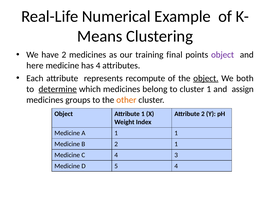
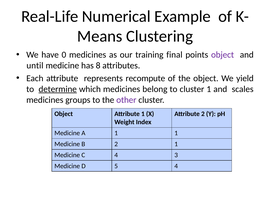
have 2: 2 -> 0
here: here -> until
has 4: 4 -> 8
object at (206, 78) underline: present -> none
both: both -> yield
assign: assign -> scales
other colour: orange -> purple
